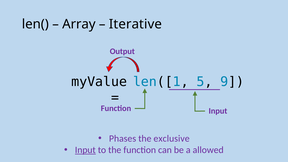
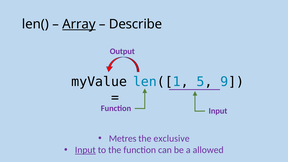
Array underline: none -> present
Iterative: Iterative -> Describe
Phases: Phases -> Metres
